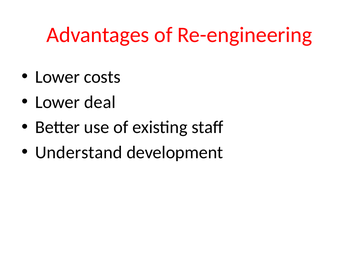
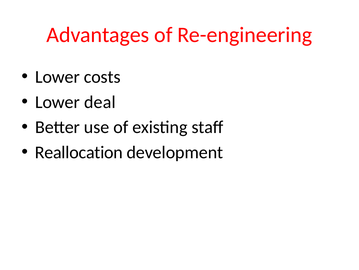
Understand: Understand -> Reallocation
